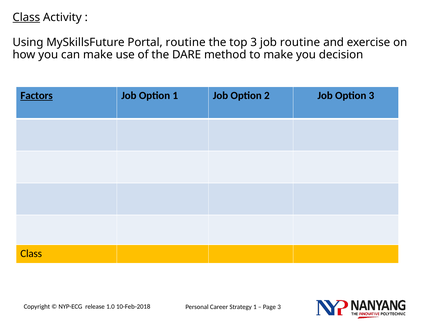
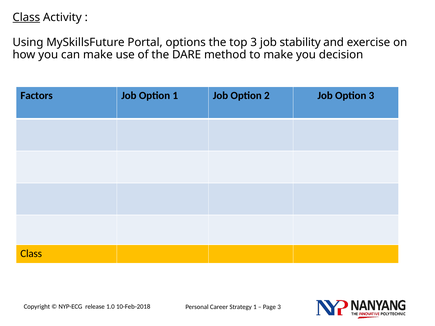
Portal routine: routine -> options
job routine: routine -> stability
Factors underline: present -> none
